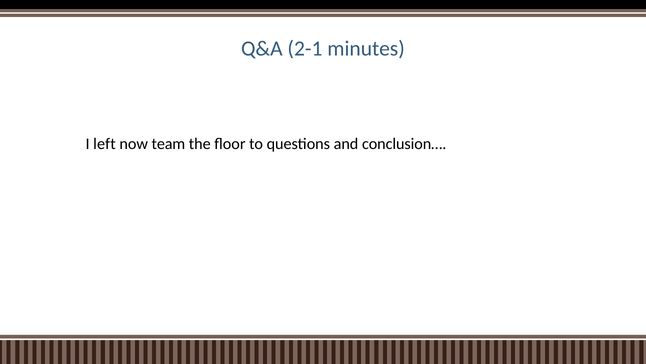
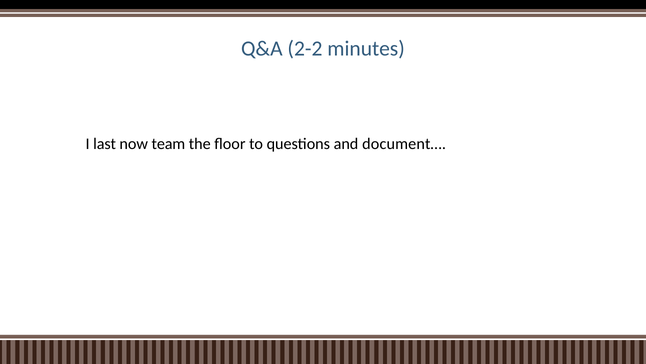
2-1: 2-1 -> 2-2
left: left -> last
conclusion…: conclusion… -> document…
